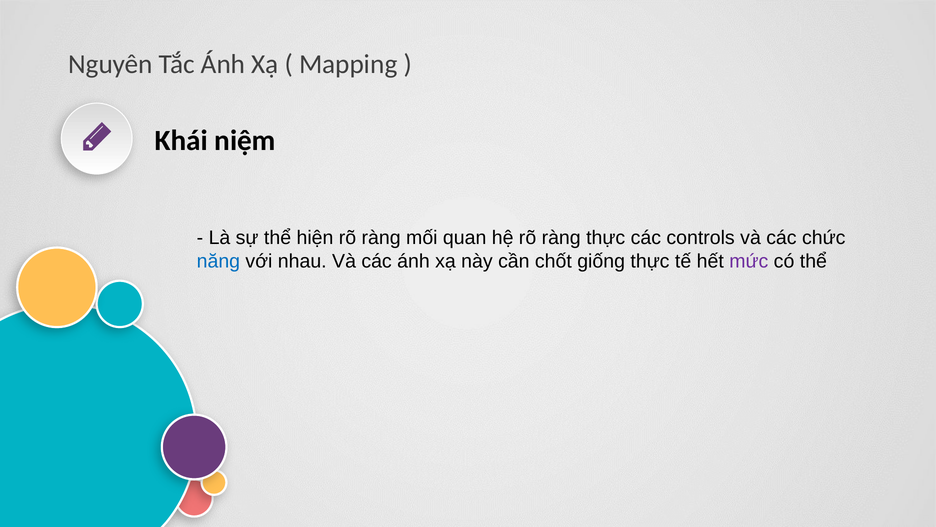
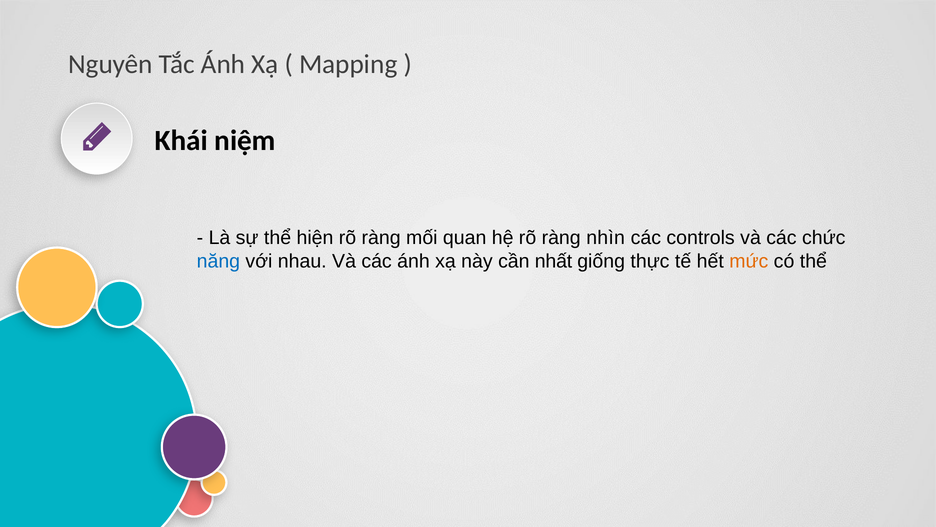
ràng thực: thực -> nhìn
chốt: chốt -> nhất
mức colour: purple -> orange
